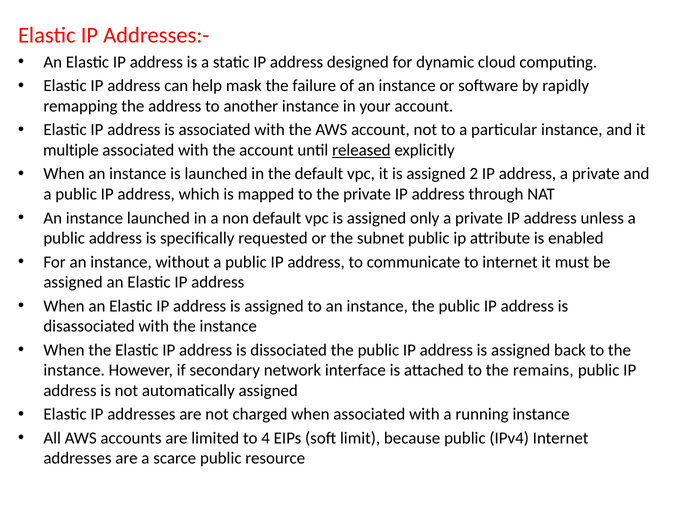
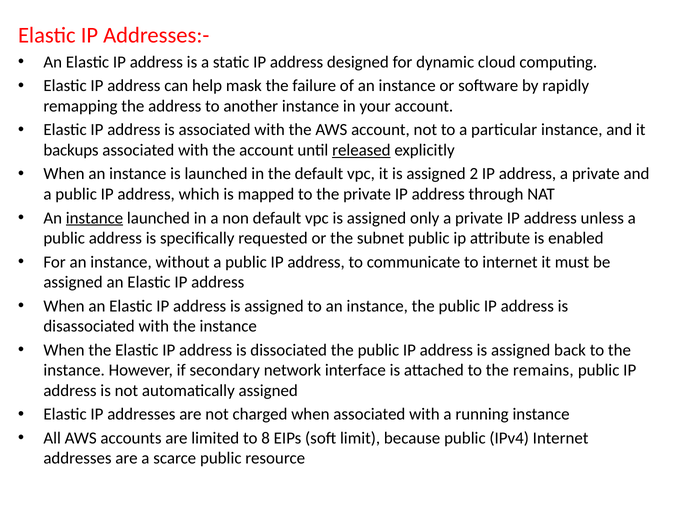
multiple: multiple -> backups
instance at (95, 218) underline: none -> present
4: 4 -> 8
